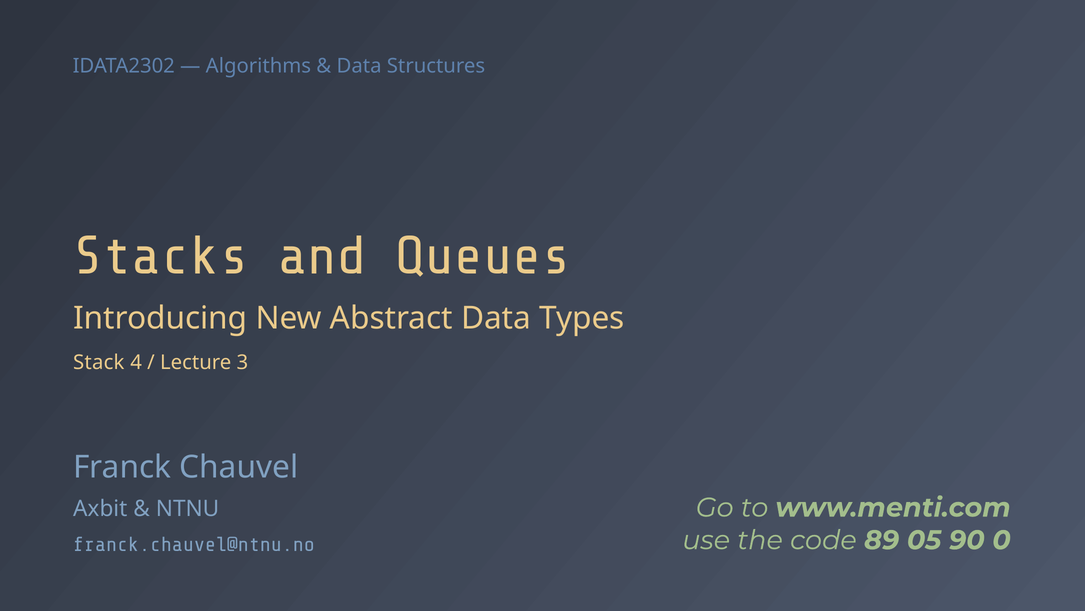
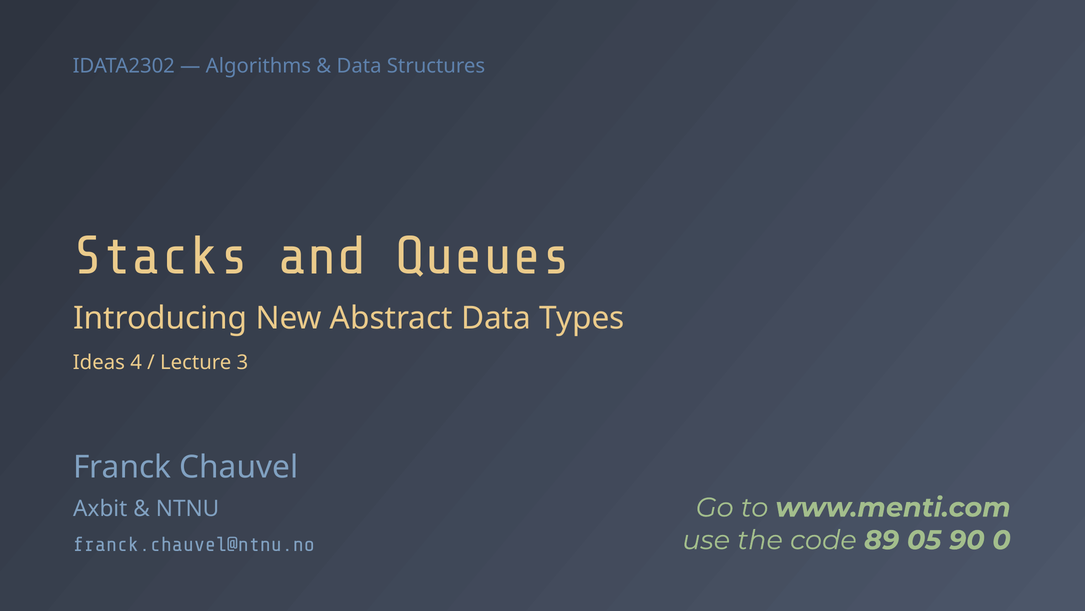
Stack: Stack -> Ideas
